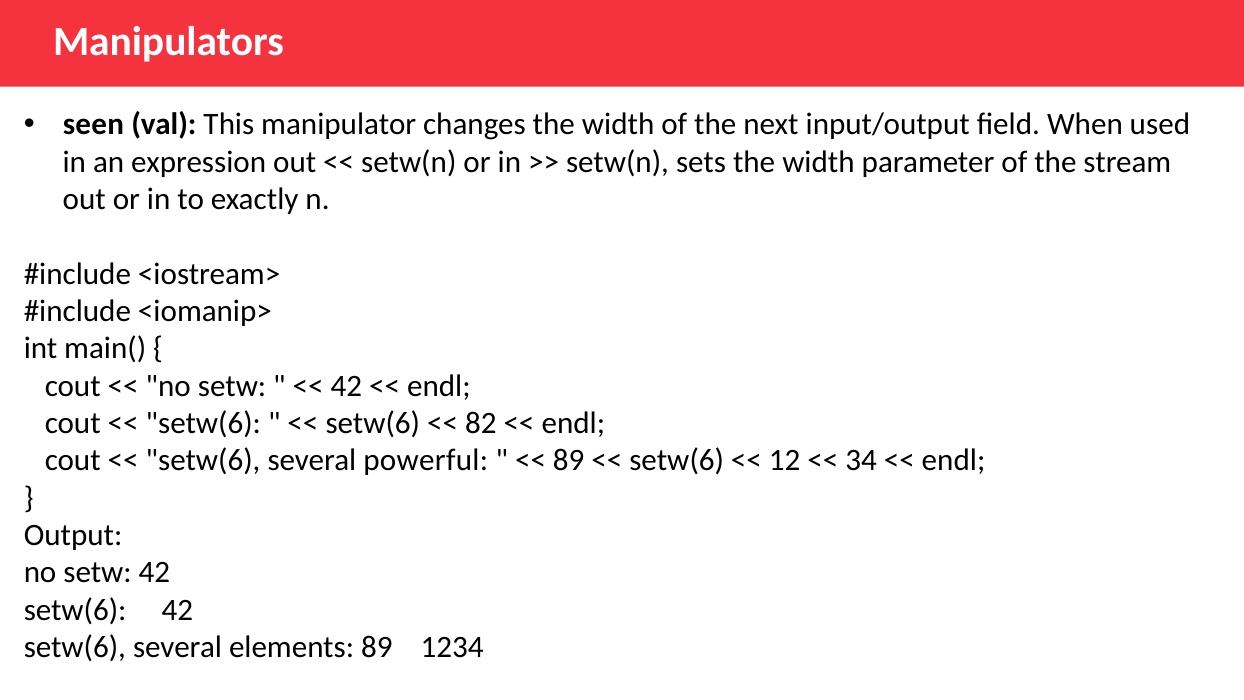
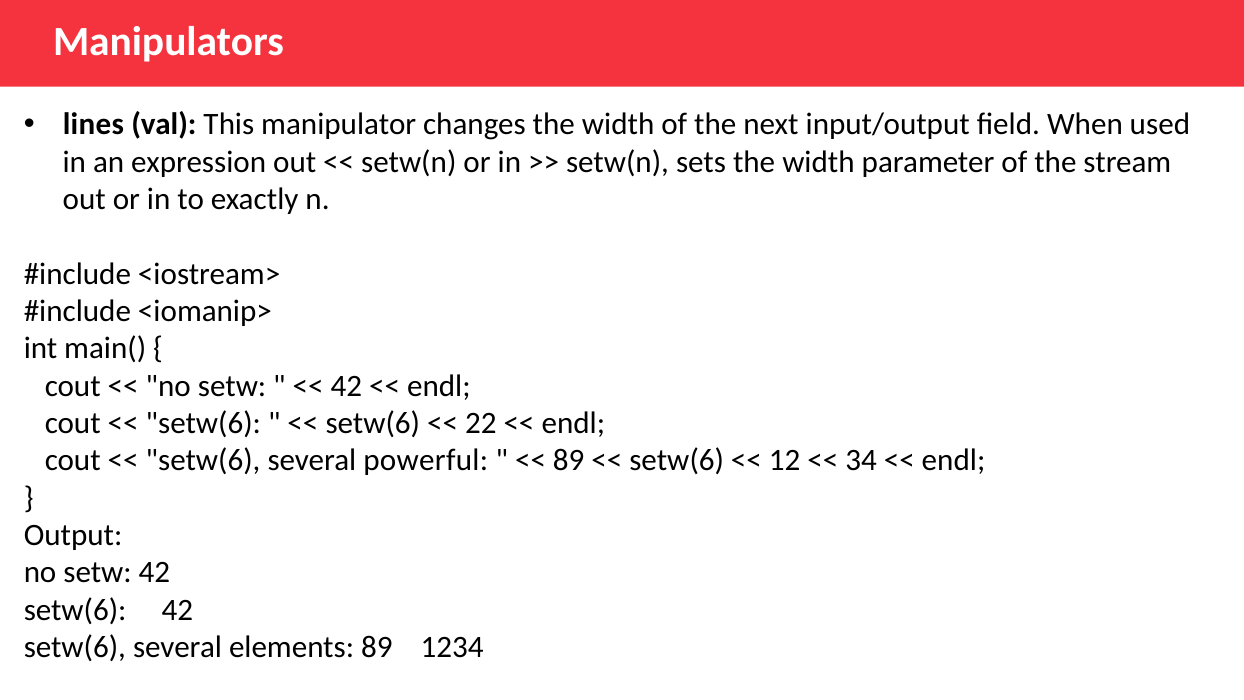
seen: seen -> lines
82: 82 -> 22
